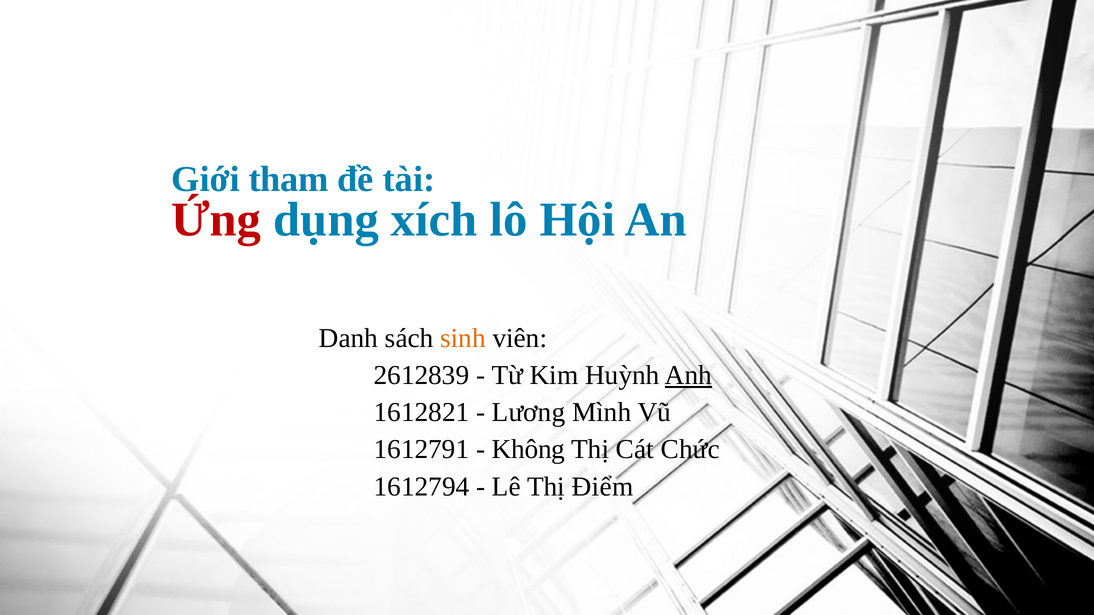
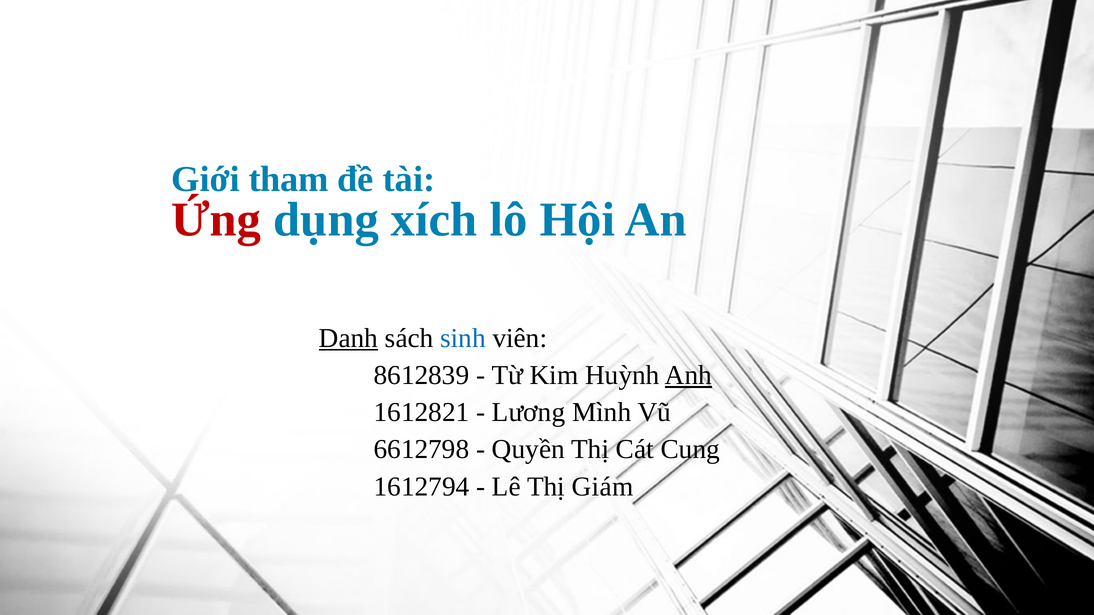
Danh underline: none -> present
sinh colour: orange -> blue
2612839: 2612839 -> 8612839
1612791: 1612791 -> 6612798
Không: Không -> Quyền
Chức: Chức -> Cung
Điểm: Điểm -> Giám
